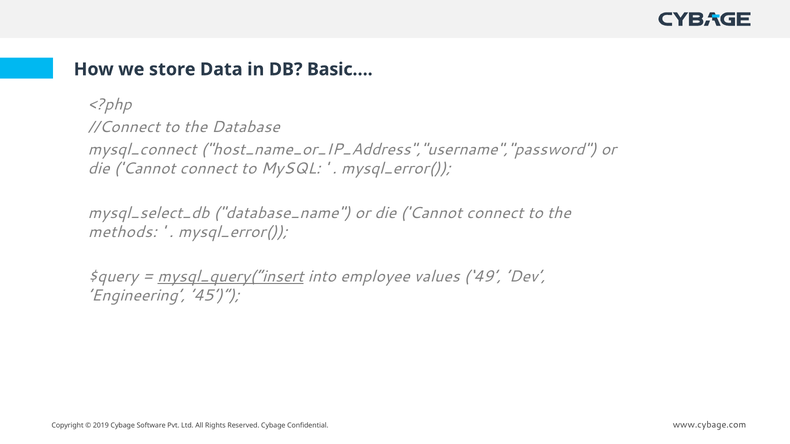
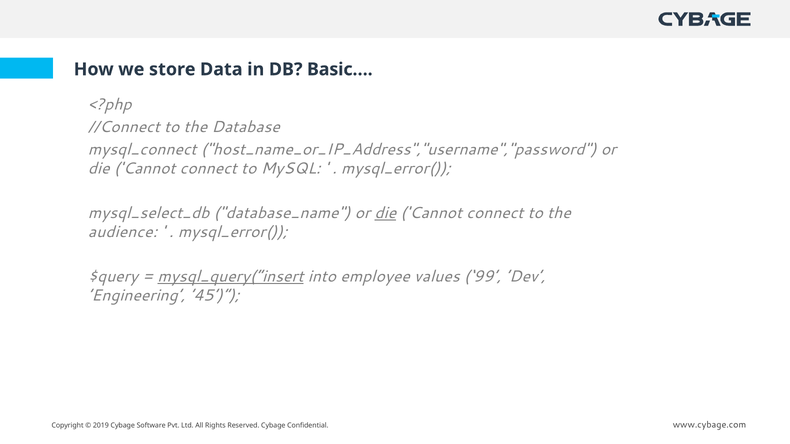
die at (385, 213) underline: none -> present
methods: methods -> audience
49: 49 -> 99
